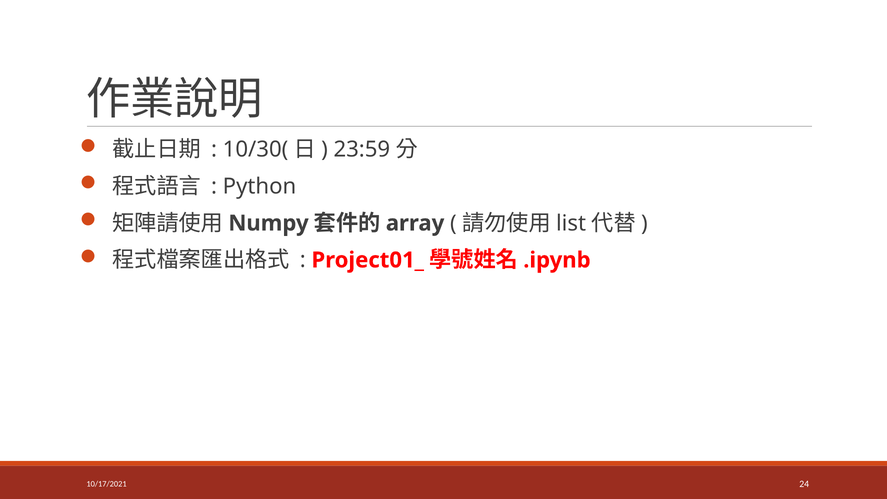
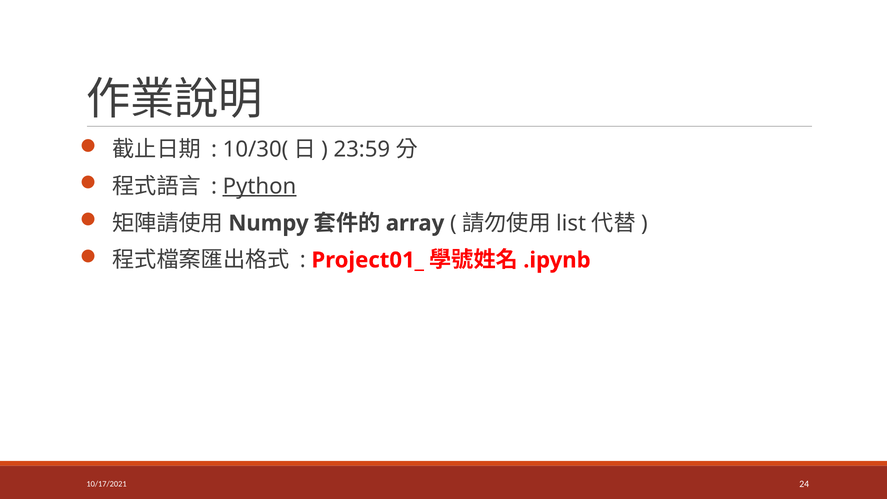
Python underline: none -> present
